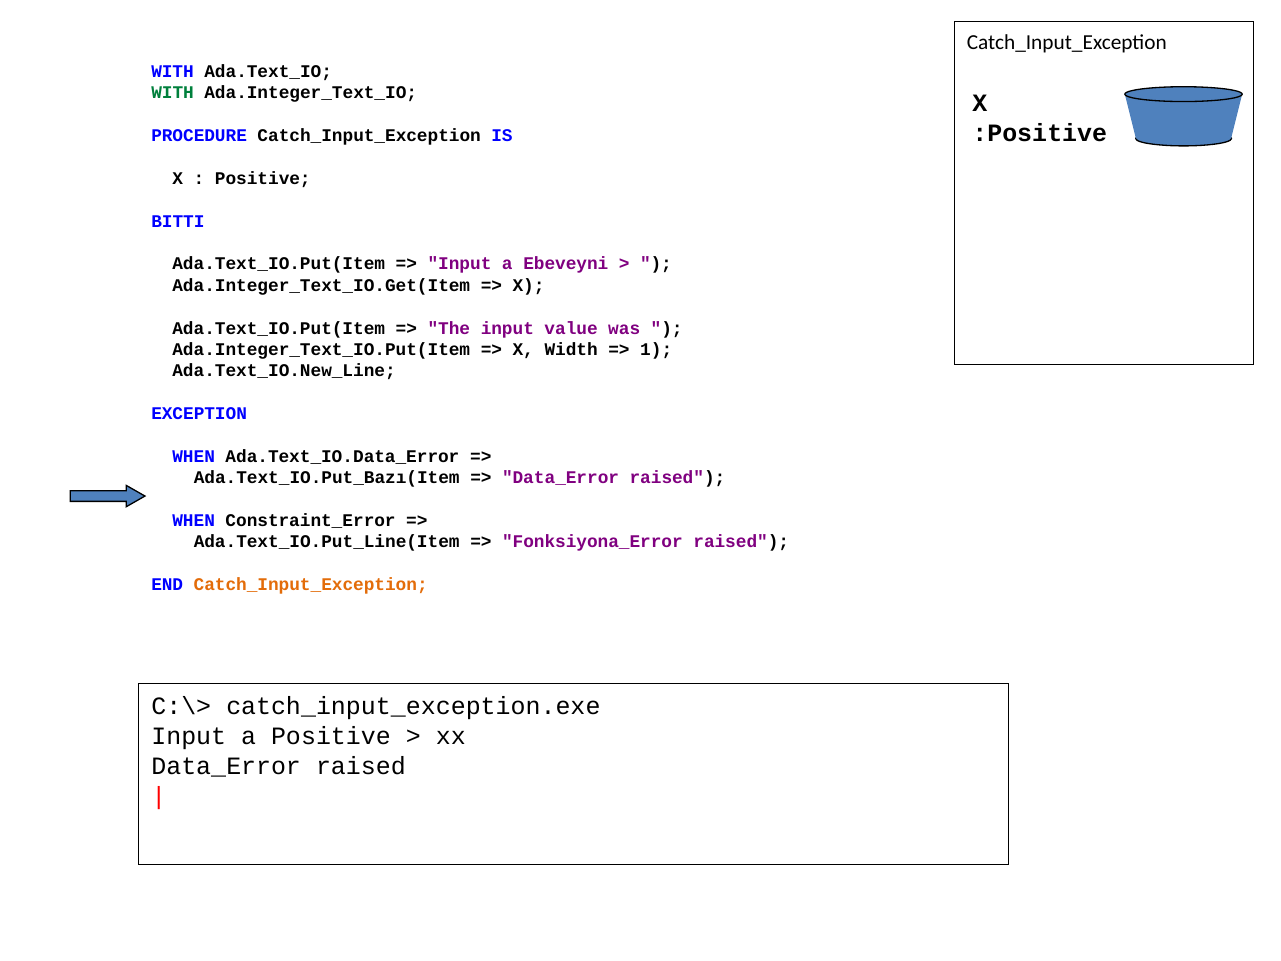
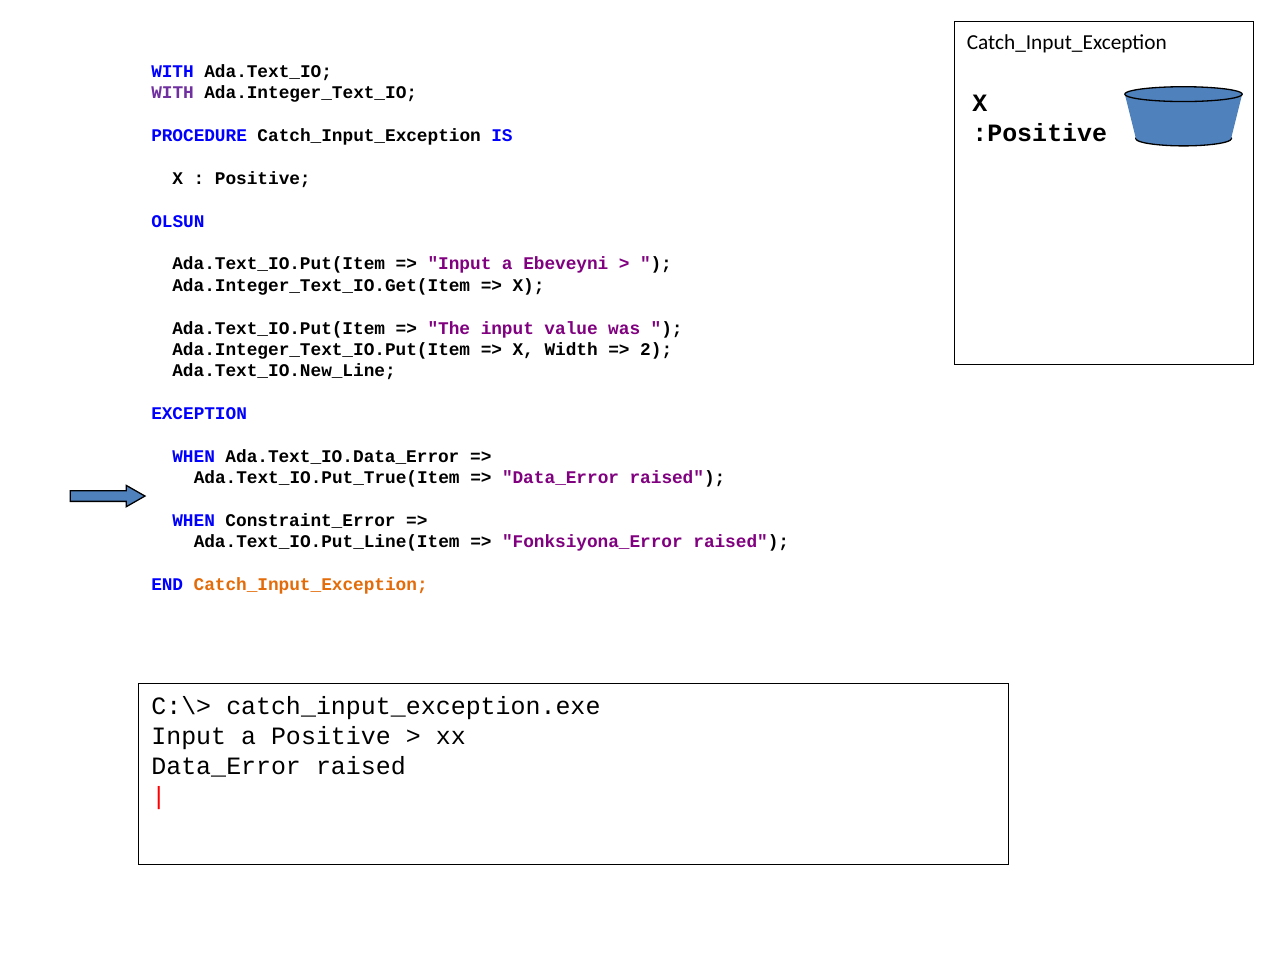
WITH at (173, 93) colour: green -> purple
BITTI: BITTI -> OLSUN
1: 1 -> 2
Ada.Text_IO.Put_Bazı(Item: Ada.Text_IO.Put_Bazı(Item -> Ada.Text_IO.Put_True(Item
